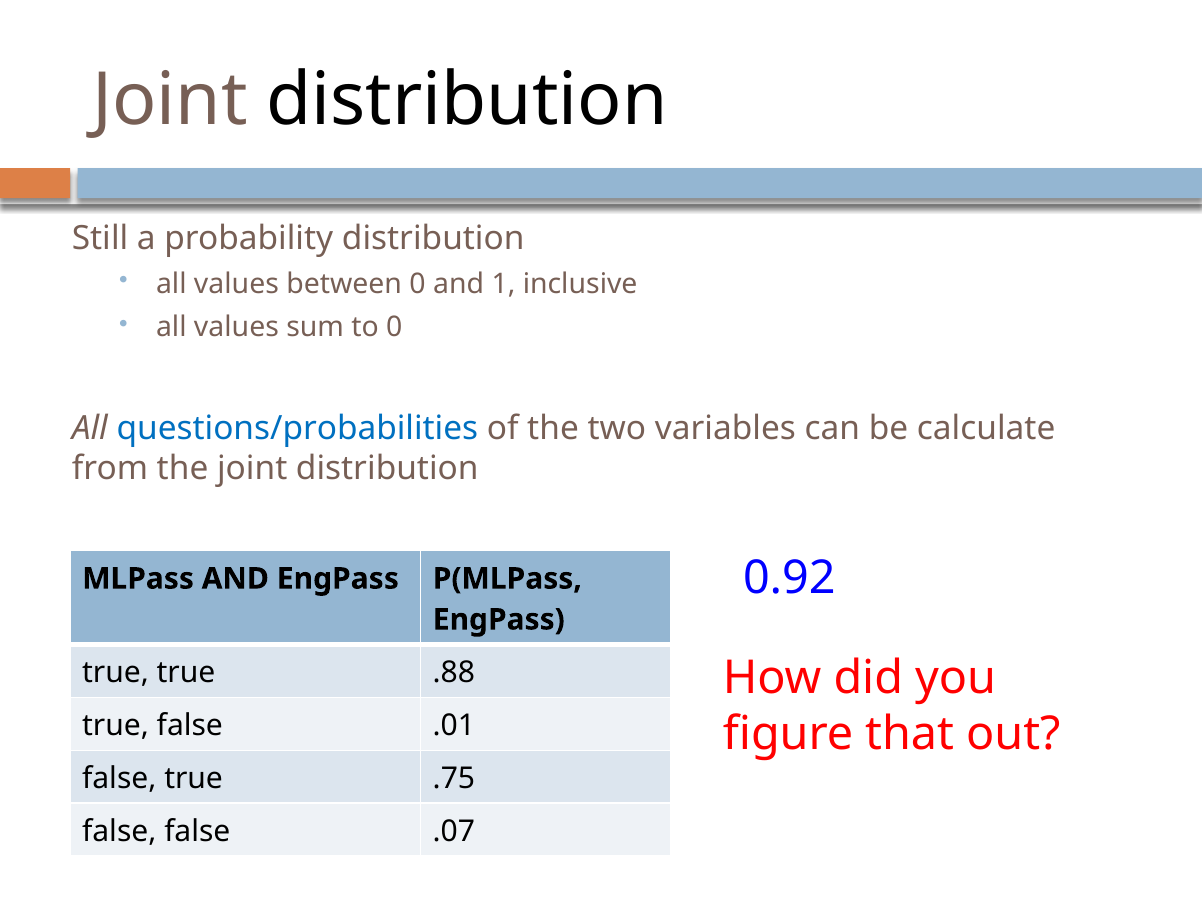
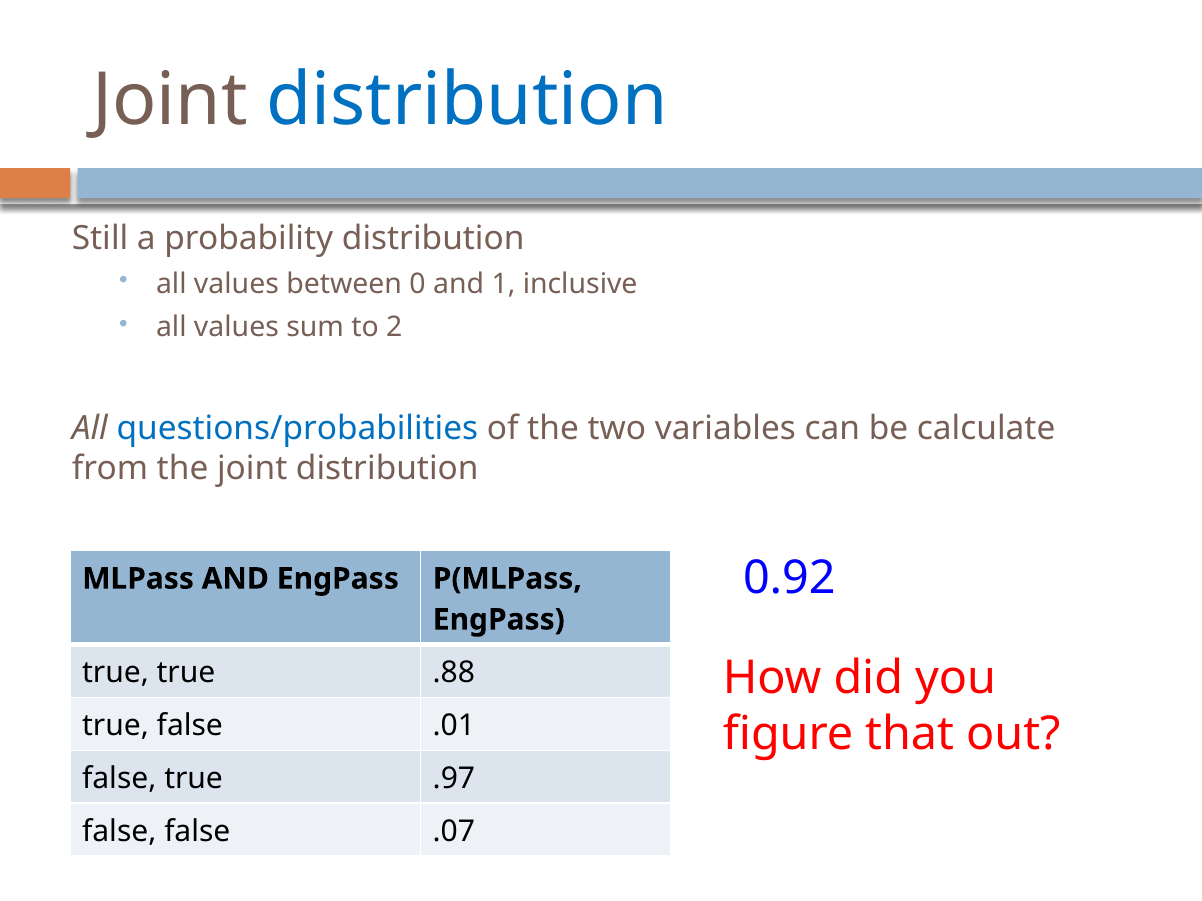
distribution at (467, 100) colour: black -> blue
to 0: 0 -> 2
.75: .75 -> .97
